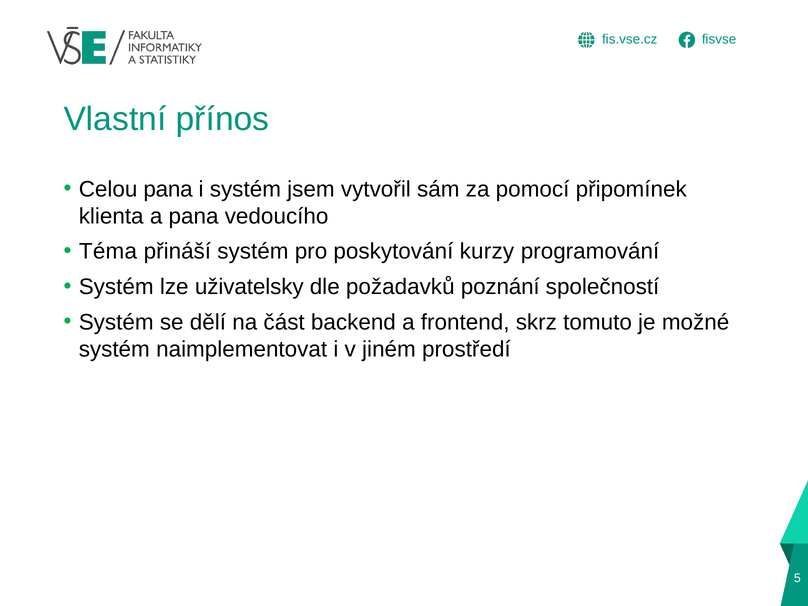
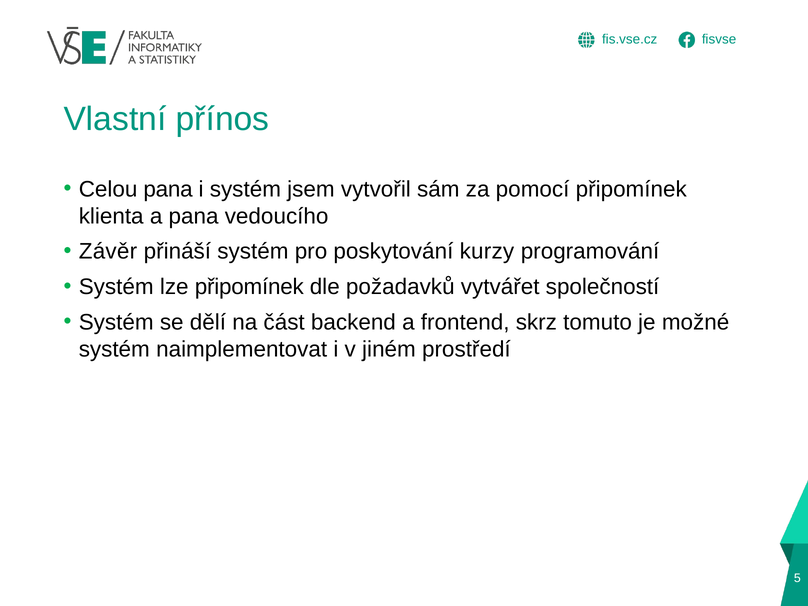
Téma: Téma -> Závěr
lze uživatelsky: uživatelsky -> připomínek
poznání: poznání -> vytvářet
